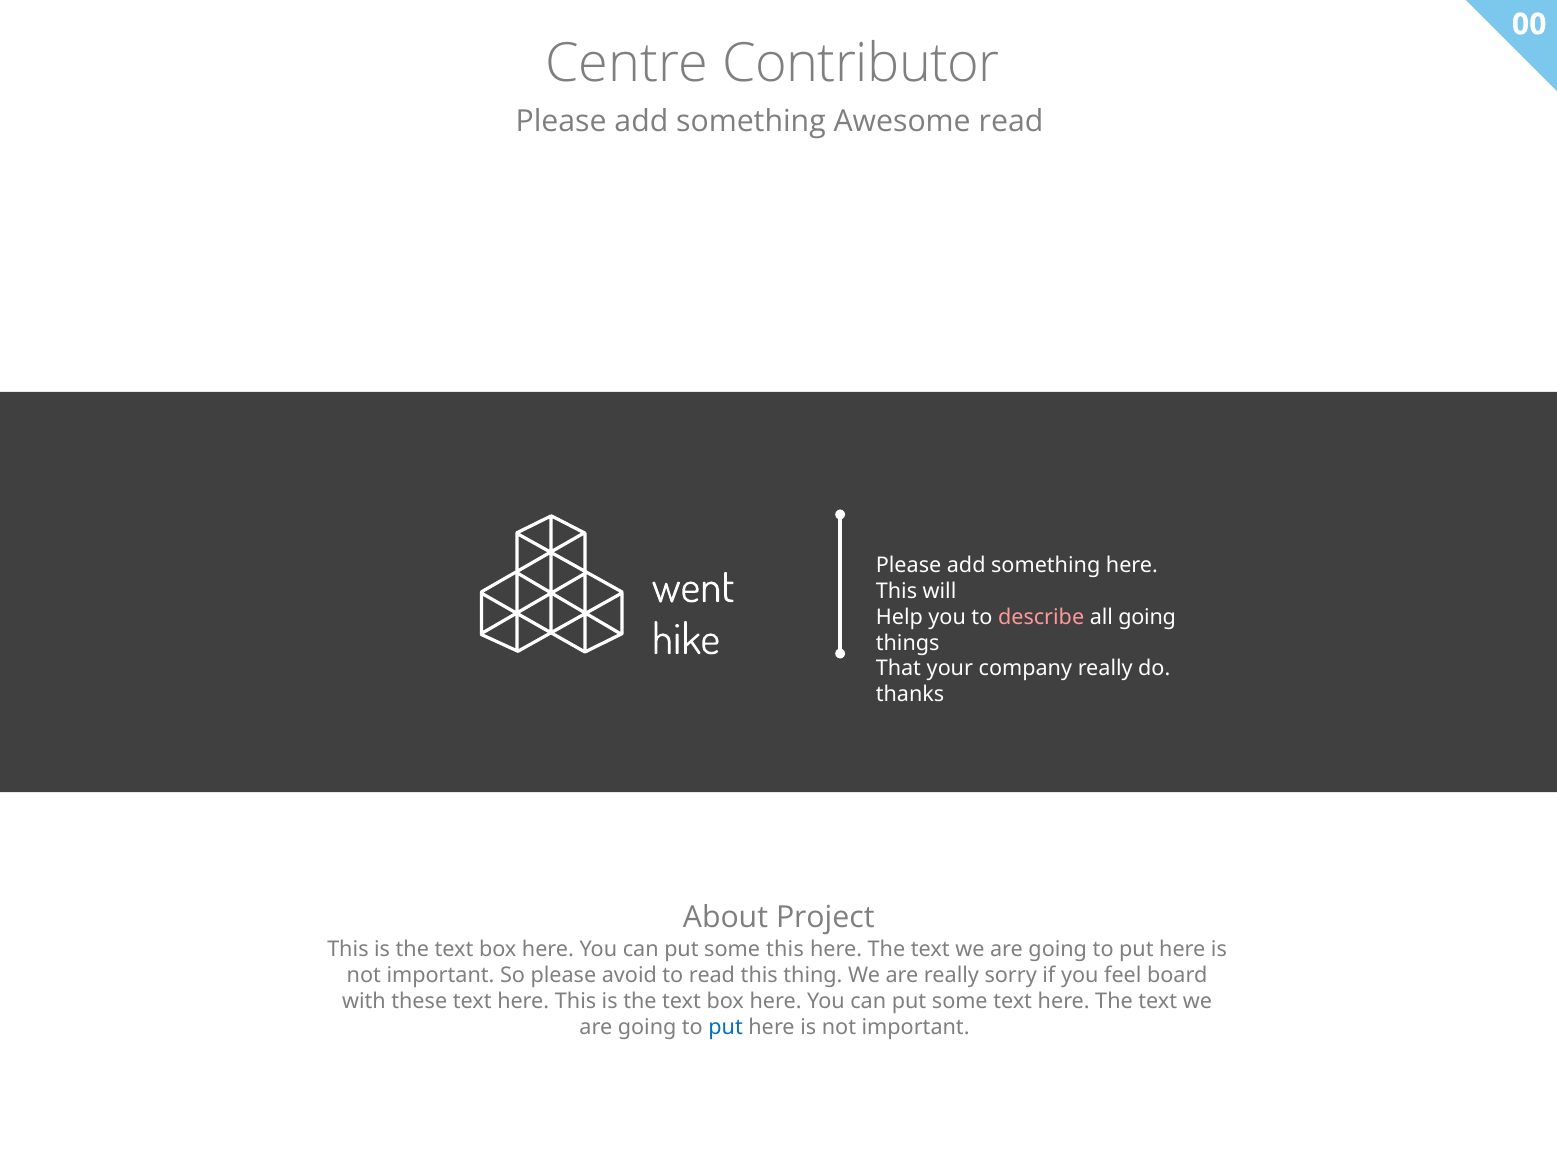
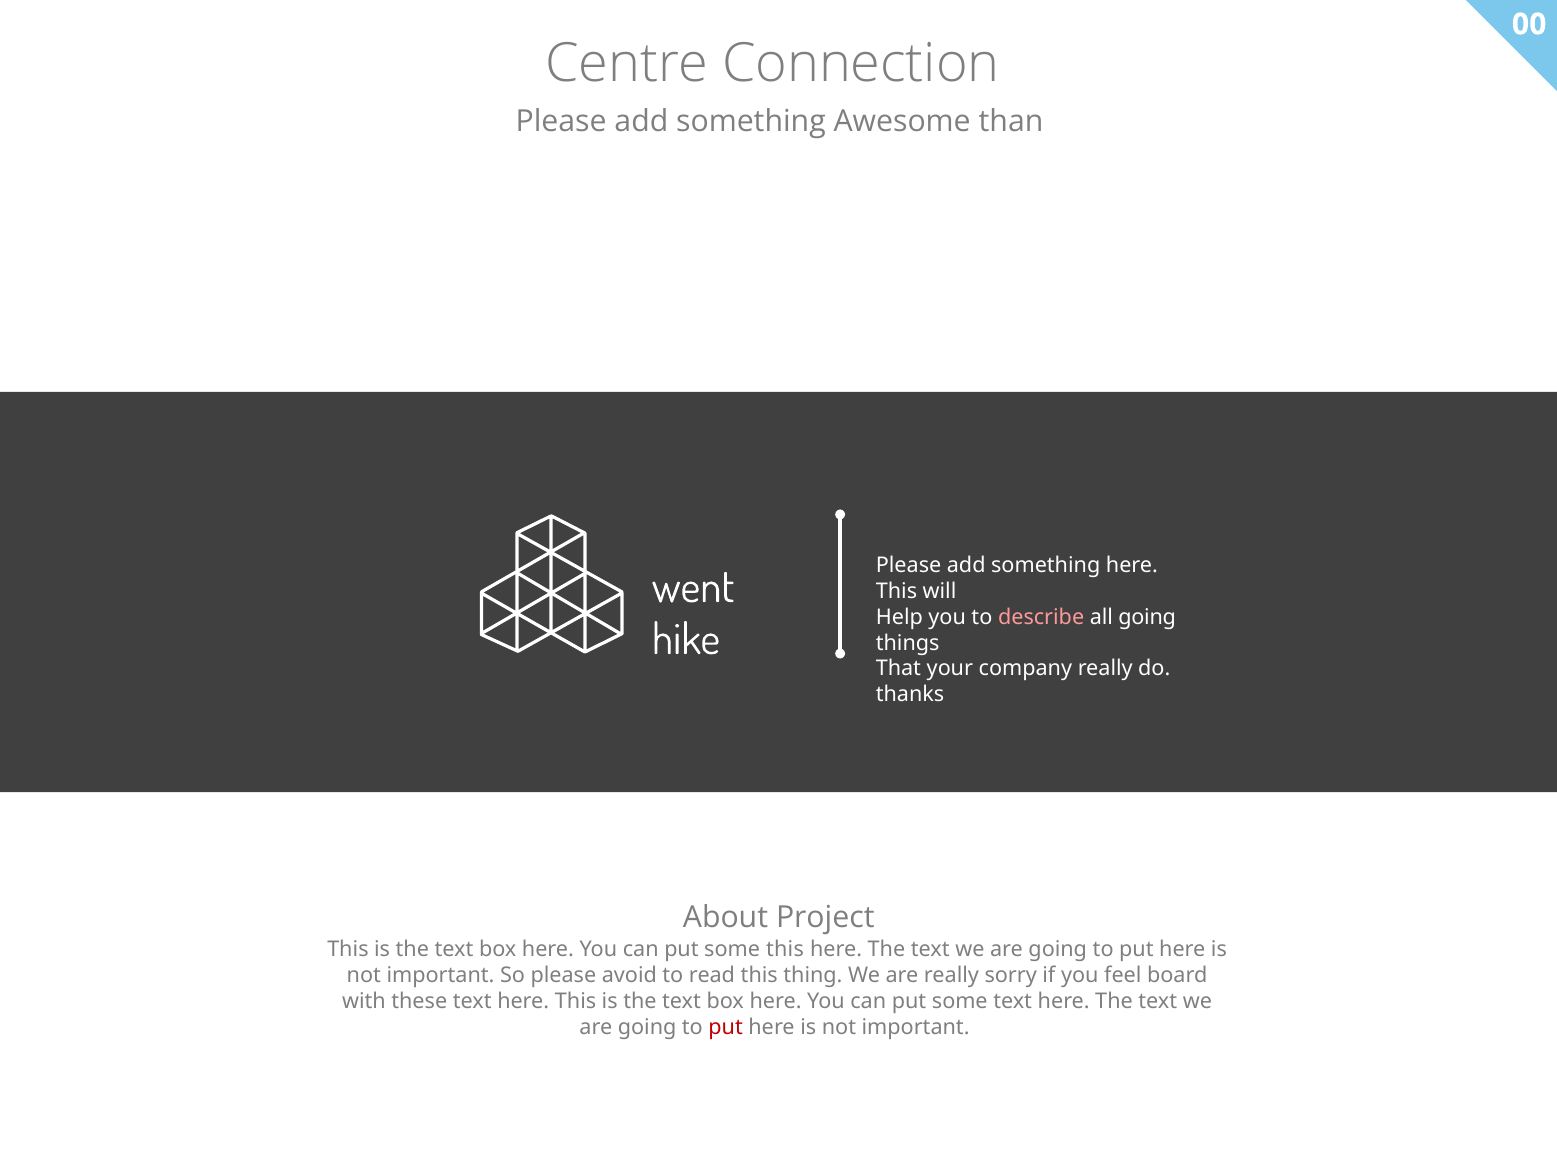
Contributor: Contributor -> Connection
Awesome read: read -> than
put at (726, 1027) colour: blue -> red
